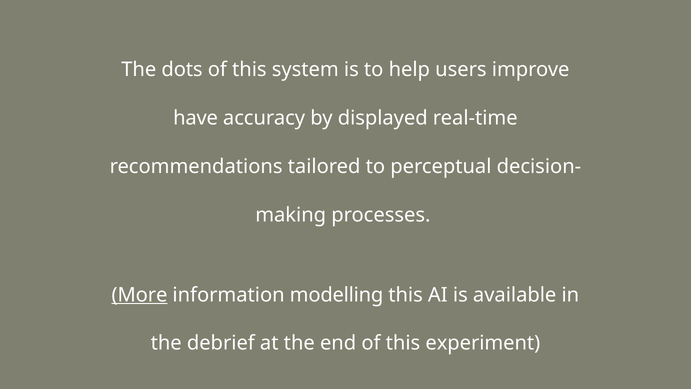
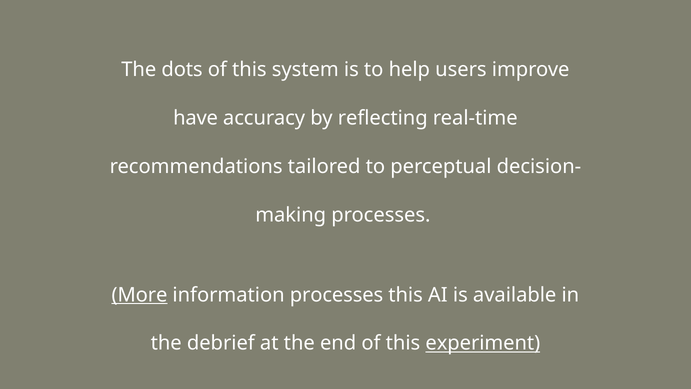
displayed: displayed -> reflecting
information modelling: modelling -> processes
experiment underline: none -> present
